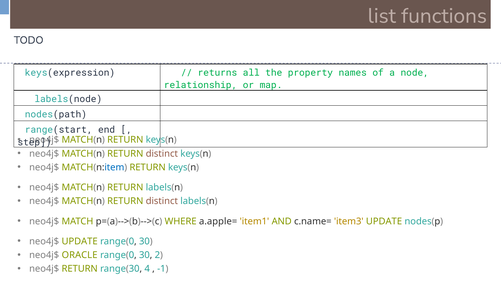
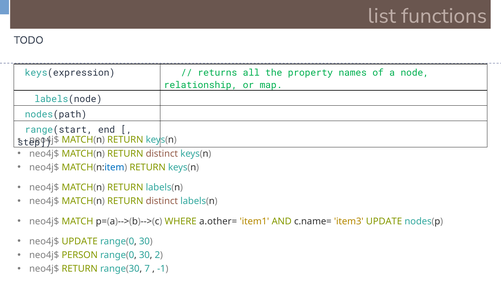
a.apple=: a.apple= -> a.other=
ORACLE: ORACLE -> PERSON
4: 4 -> 7
